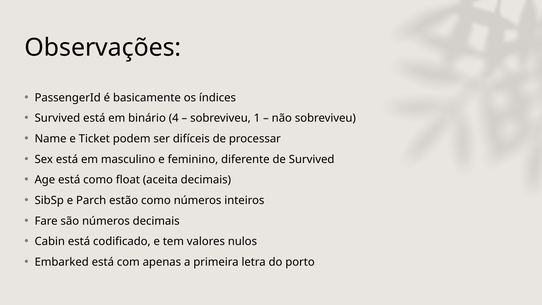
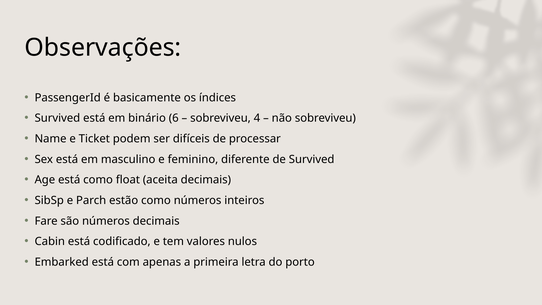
4: 4 -> 6
1: 1 -> 4
